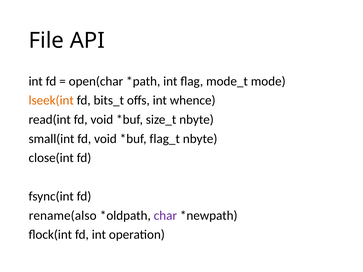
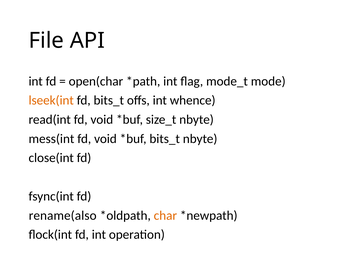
small(int: small(int -> mess(int
flag_t at (165, 139): flag_t -> bits_t
char colour: purple -> orange
